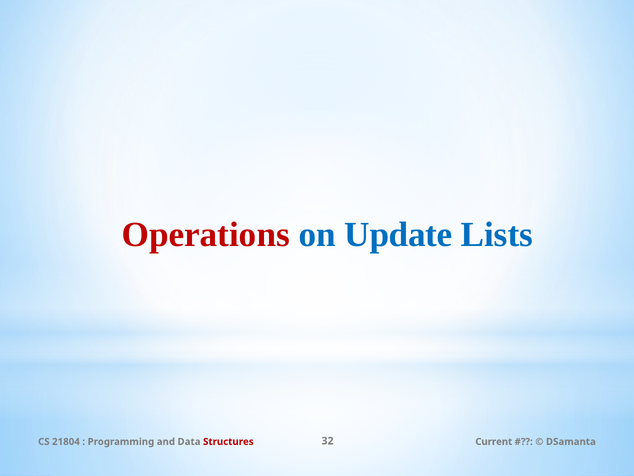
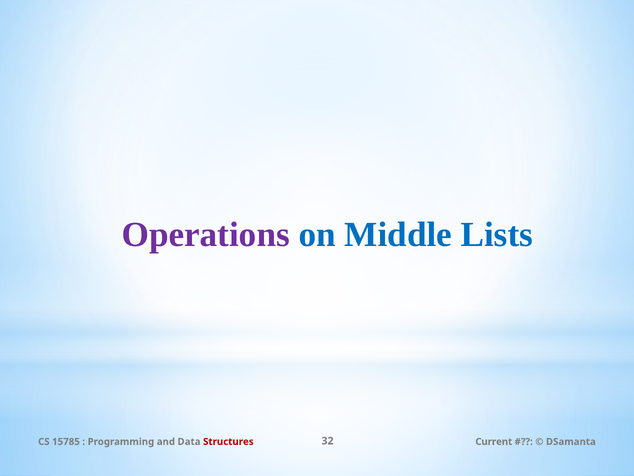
Operations colour: red -> purple
Update: Update -> Middle
21804: 21804 -> 15785
